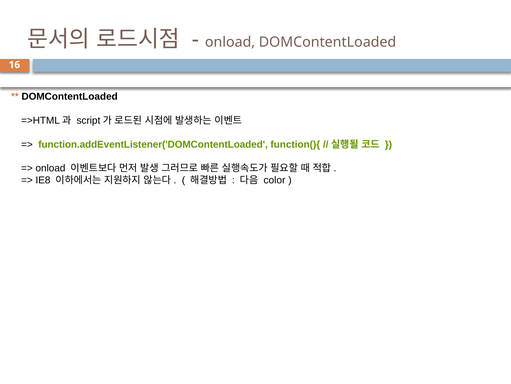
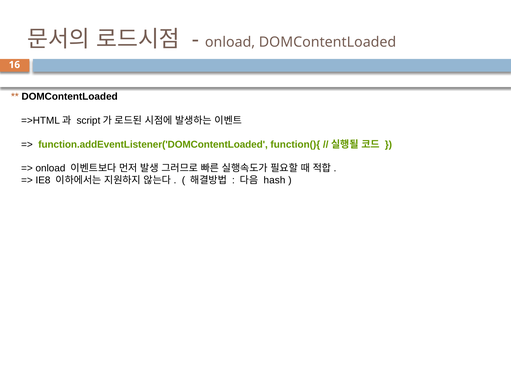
color: color -> hash
